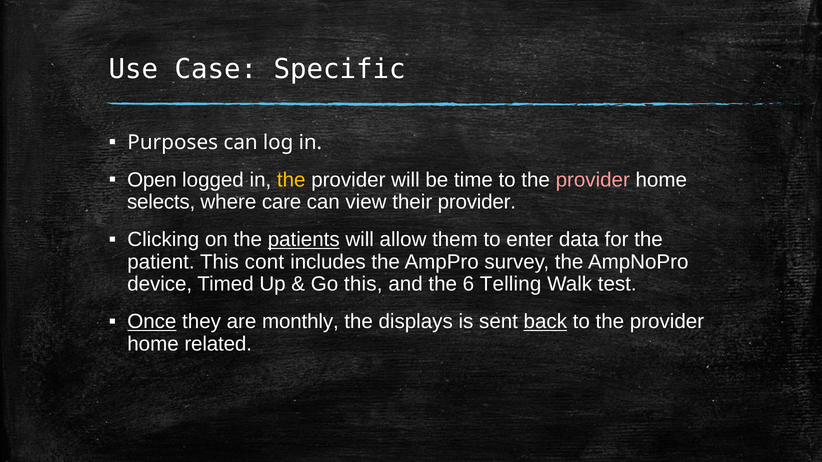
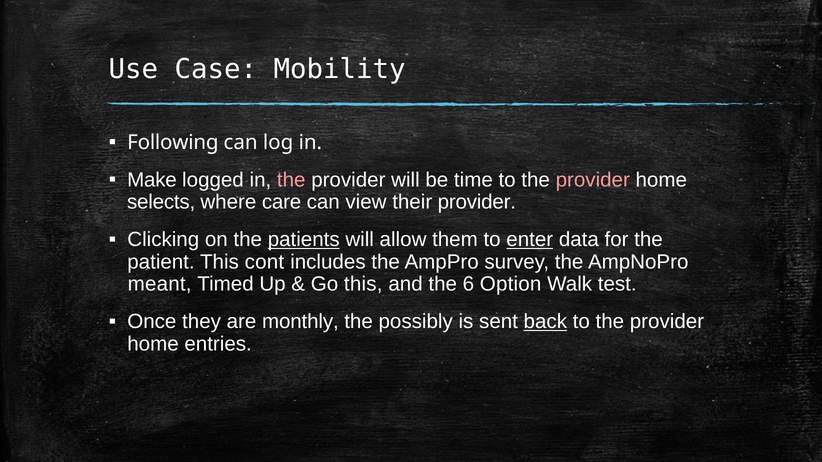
Specific: Specific -> Mobility
Purposes: Purposes -> Following
Open: Open -> Make
the at (291, 180) colour: yellow -> pink
enter underline: none -> present
device: device -> meant
Telling: Telling -> Option
Once underline: present -> none
displays: displays -> possibly
related: related -> entries
